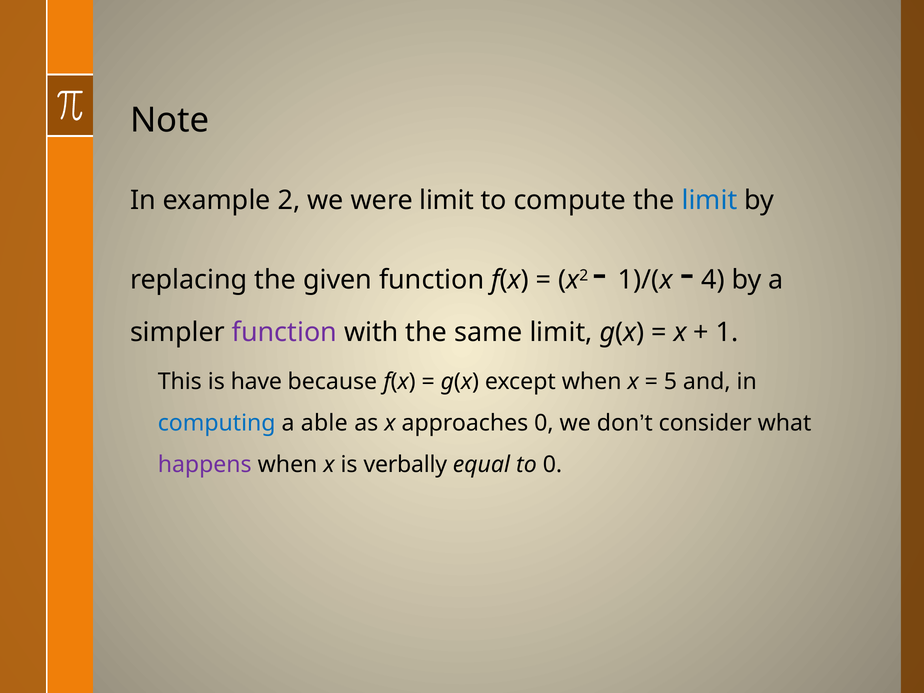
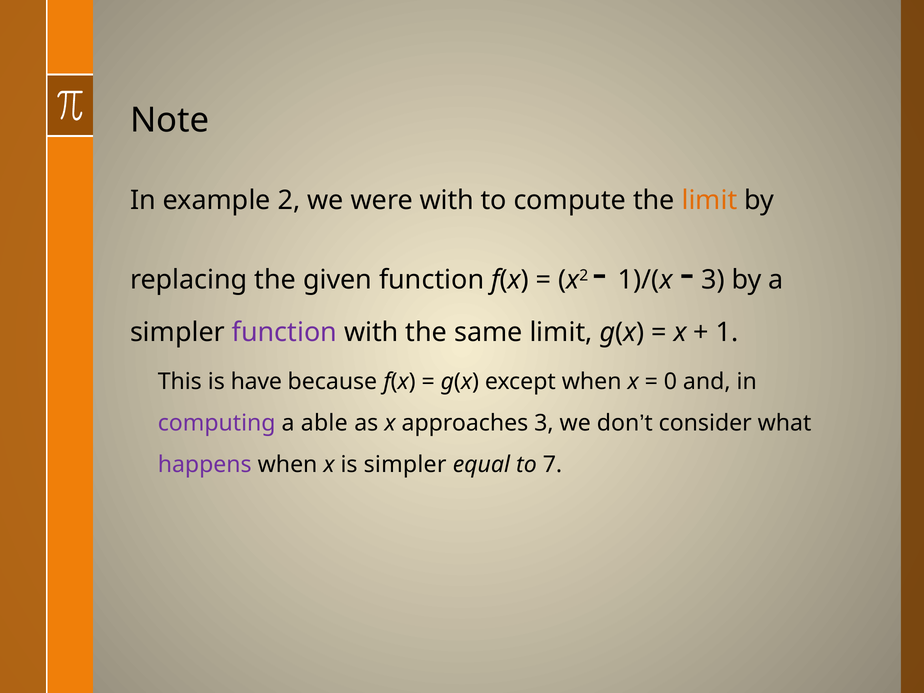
were limit: limit -> with
limit at (709, 201) colour: blue -> orange
4 at (713, 280): 4 -> 3
5: 5 -> 0
computing colour: blue -> purple
approaches 0: 0 -> 3
is verbally: verbally -> simpler
to 0: 0 -> 7
